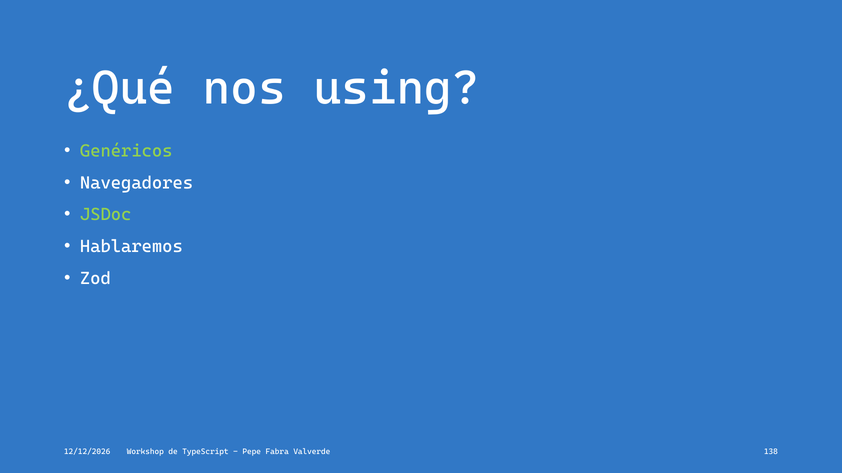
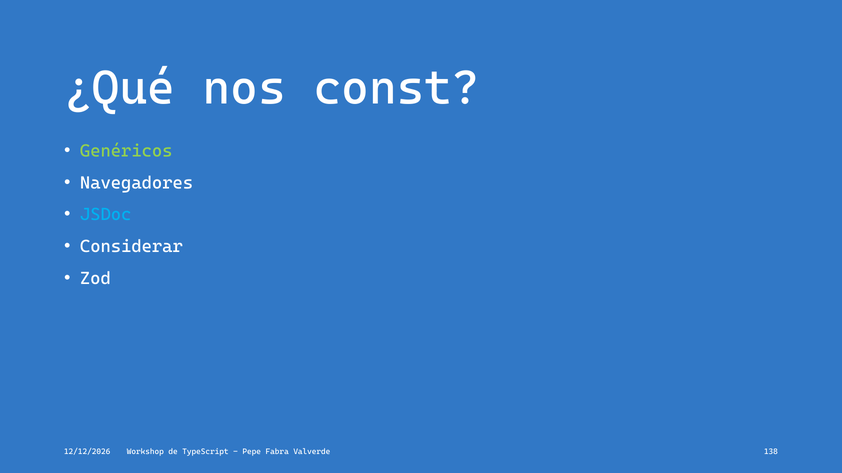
using: using -> const
JSDoc colour: light green -> light blue
Hablaremos: Hablaremos -> Considerar
